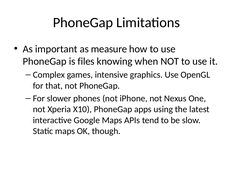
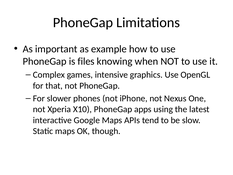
measure: measure -> example
